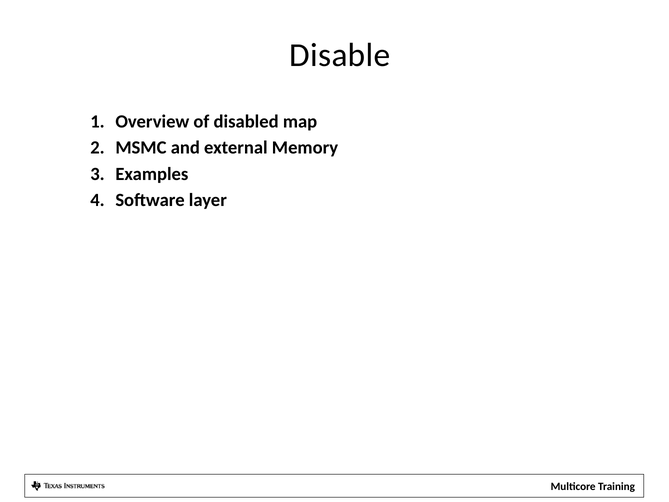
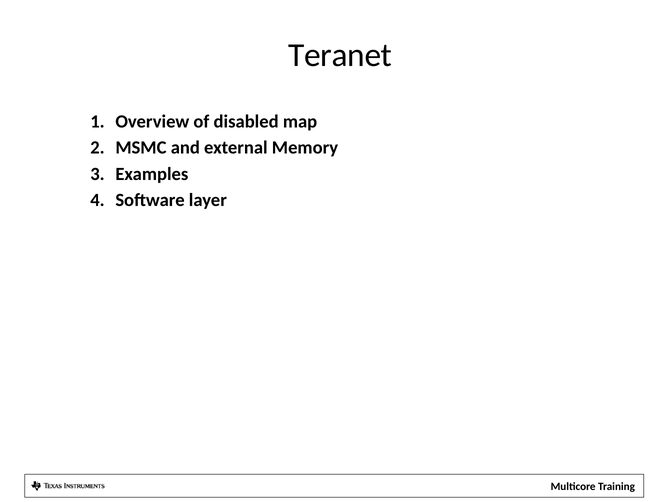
Disable: Disable -> Teranet
